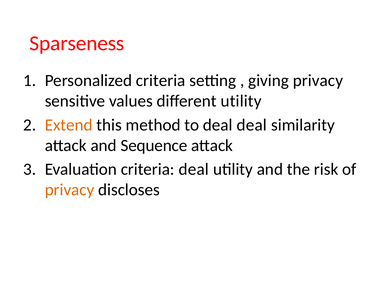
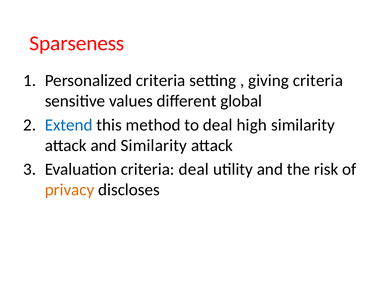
giving privacy: privacy -> criteria
different utility: utility -> global
Extend colour: orange -> blue
deal deal: deal -> high
and Sequence: Sequence -> Similarity
